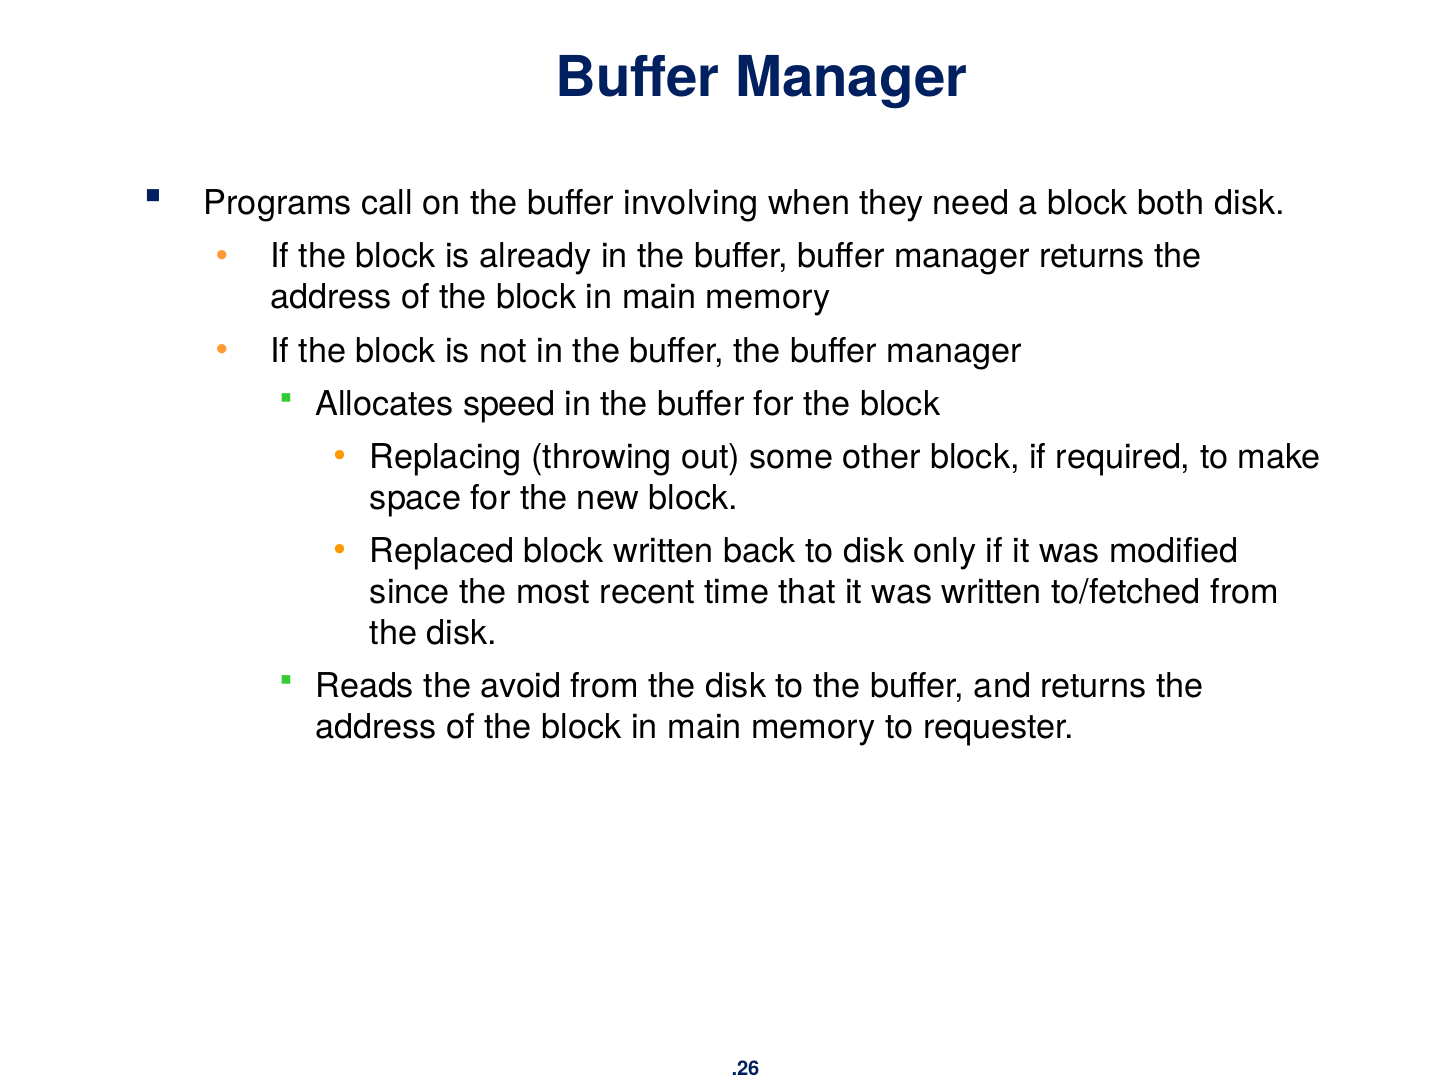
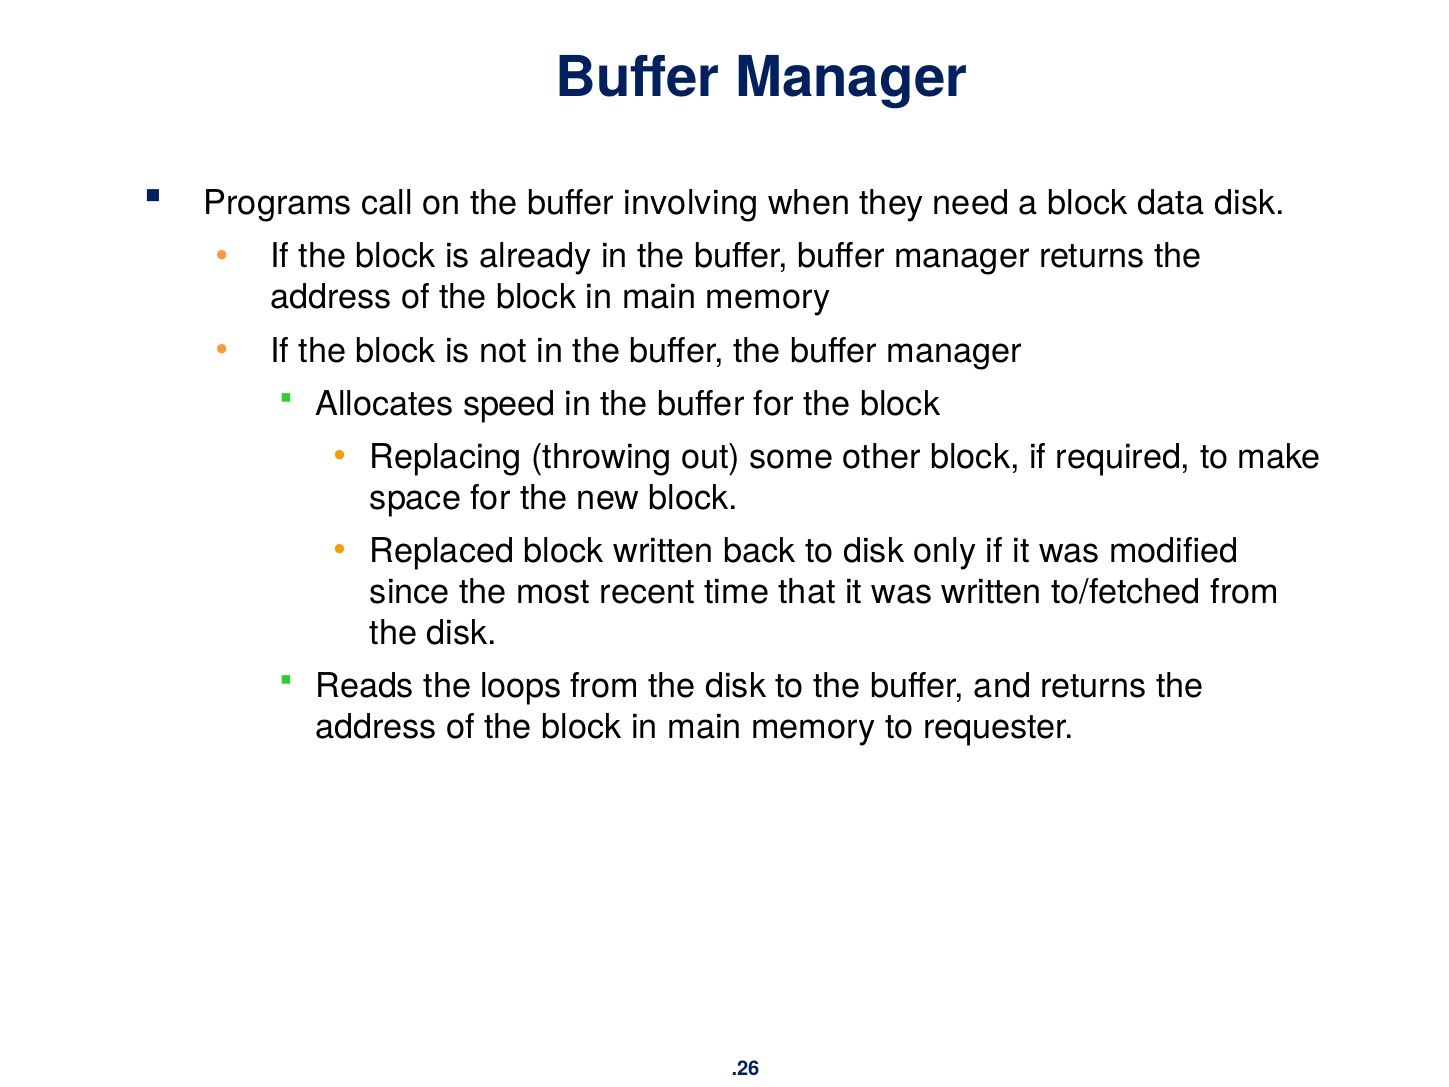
both: both -> data
avoid: avoid -> loops
